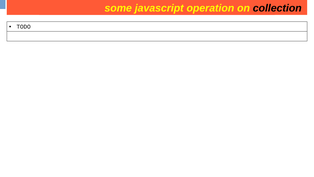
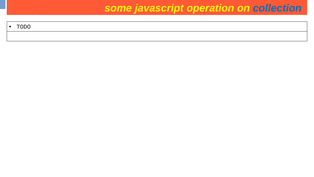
collection at (277, 8) colour: black -> blue
